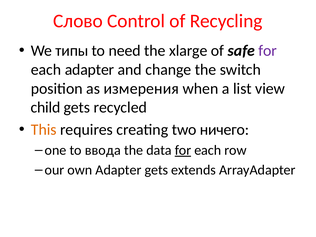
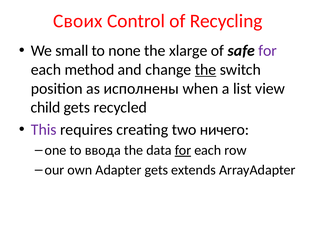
Слово: Слово -> Своих
типы: типы -> small
need: need -> none
each adapter: adapter -> method
the at (206, 70) underline: none -> present
измерения: измерения -> исполнены
This colour: orange -> purple
